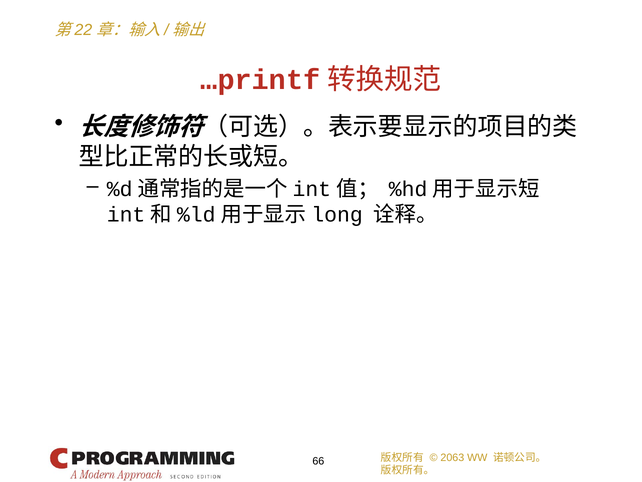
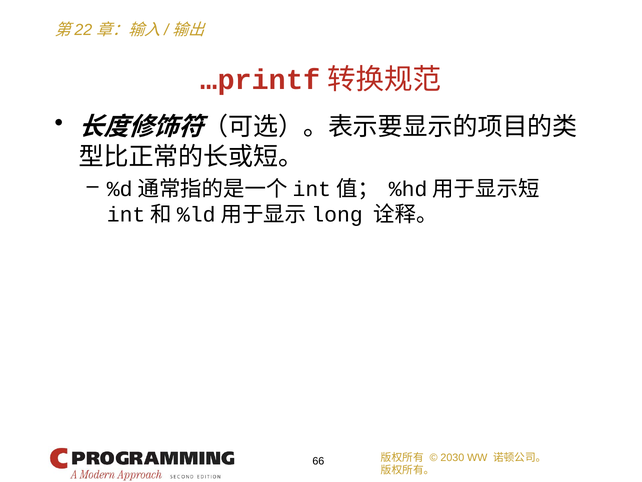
2063: 2063 -> 2030
